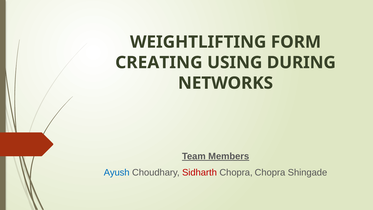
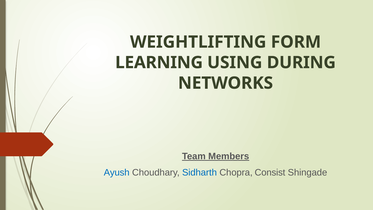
CREATING: CREATING -> LEARNING
Sidharth colour: red -> blue
Chopra Chopra: Chopra -> Consist
